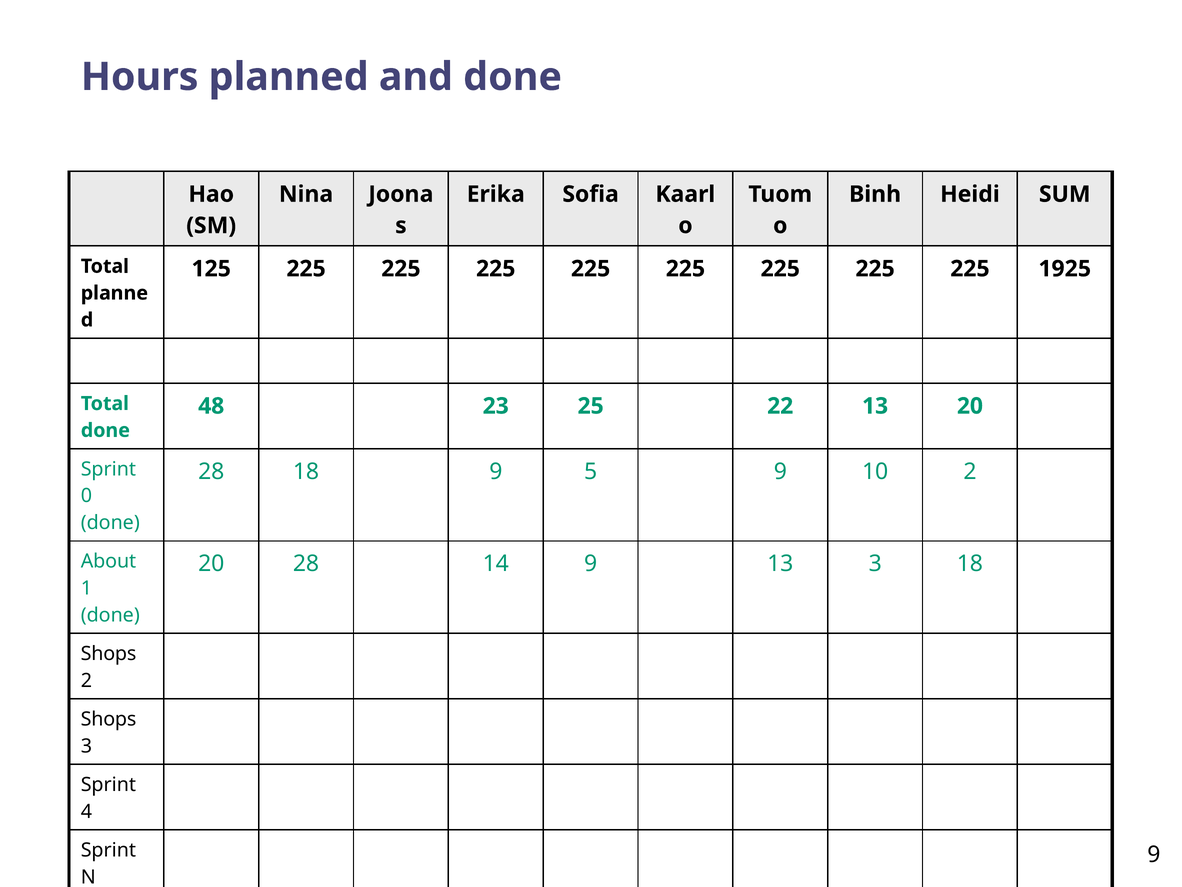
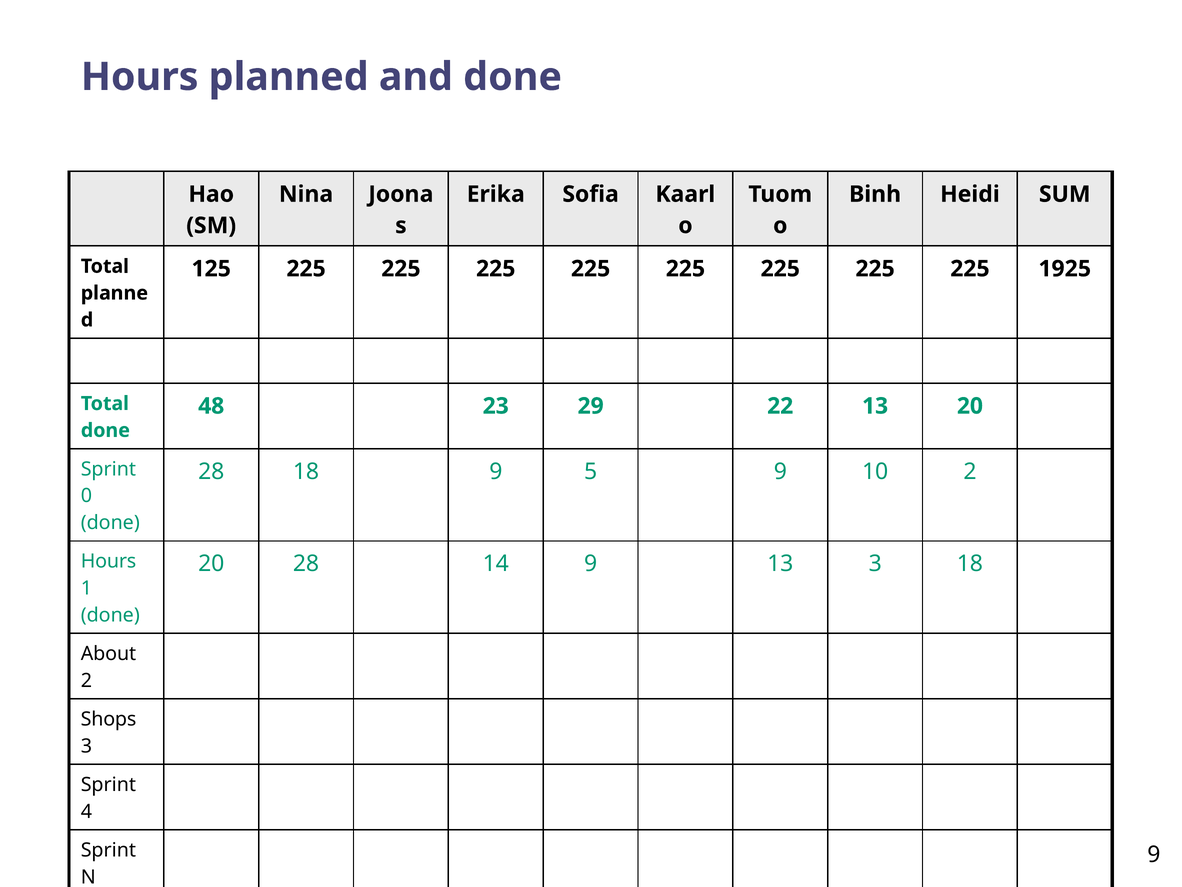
25: 25 -> 29
About at (108, 561): About -> Hours
Shops at (109, 653): Shops -> About
